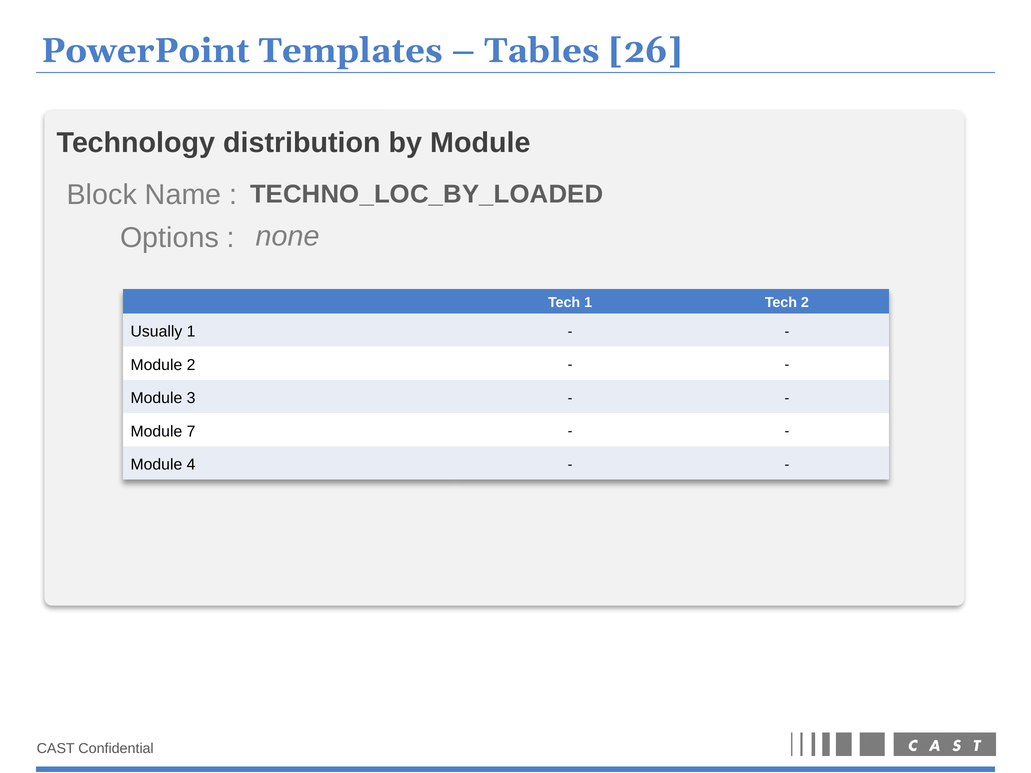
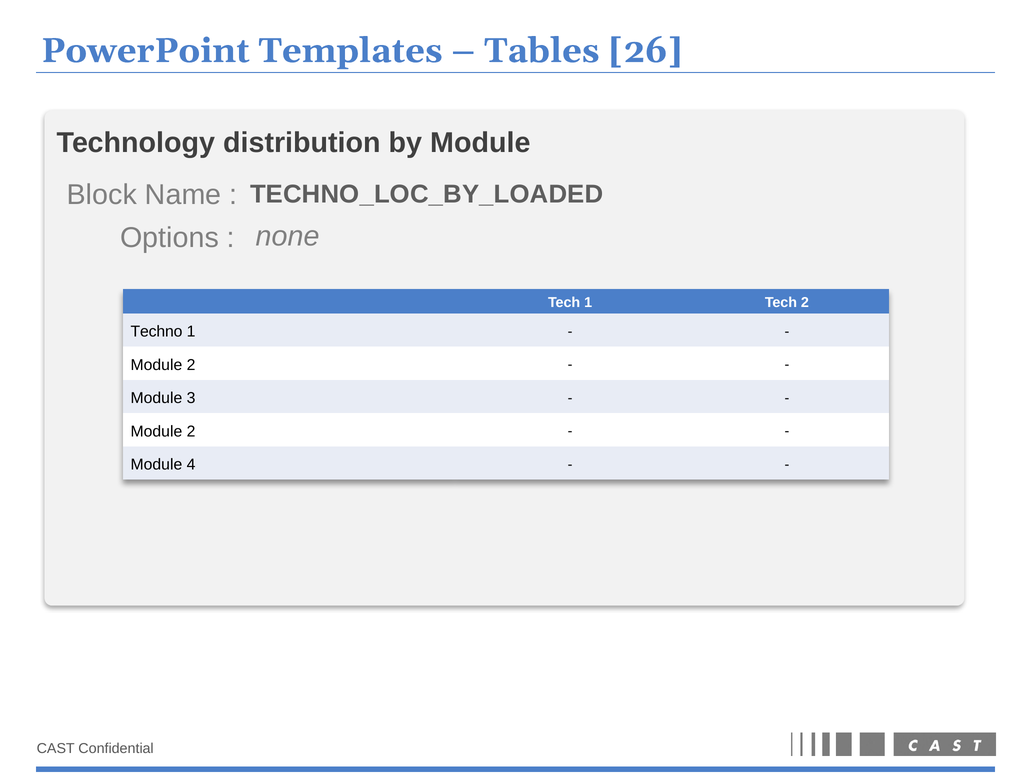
Usually: Usually -> Techno
7 at (191, 431): 7 -> 2
